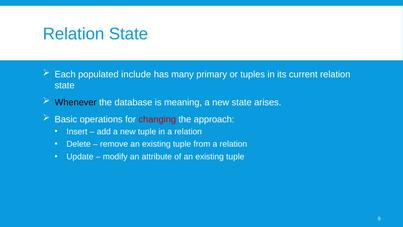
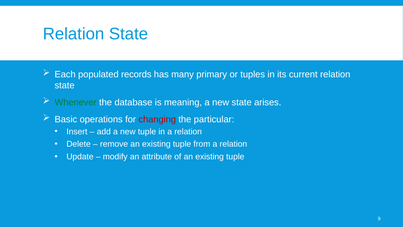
include: include -> records
Whenever colour: black -> green
approach: approach -> particular
